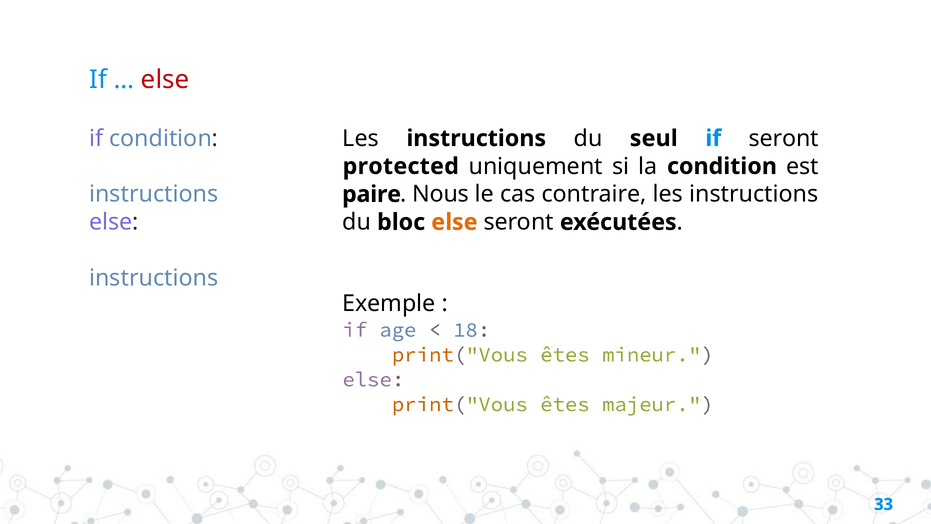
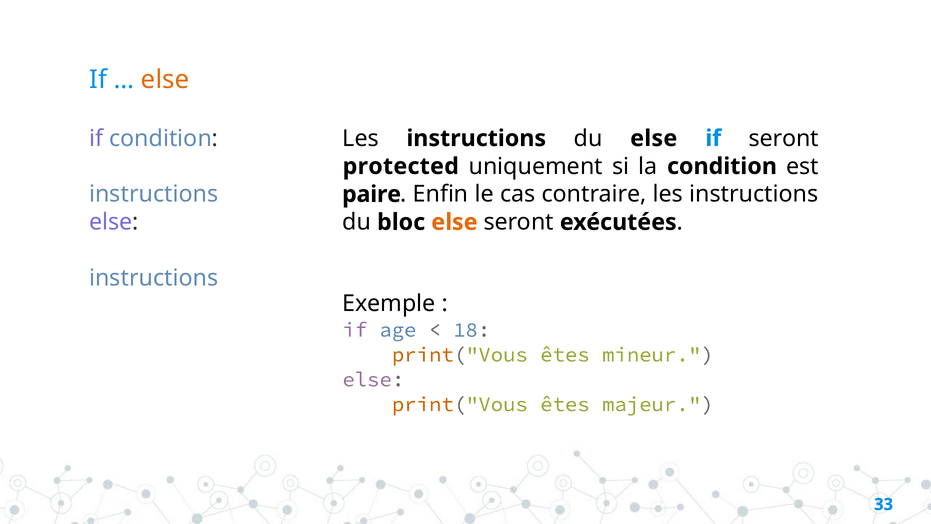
else at (165, 80) colour: red -> orange
du seul: seul -> else
Nous: Nous -> Enfin
